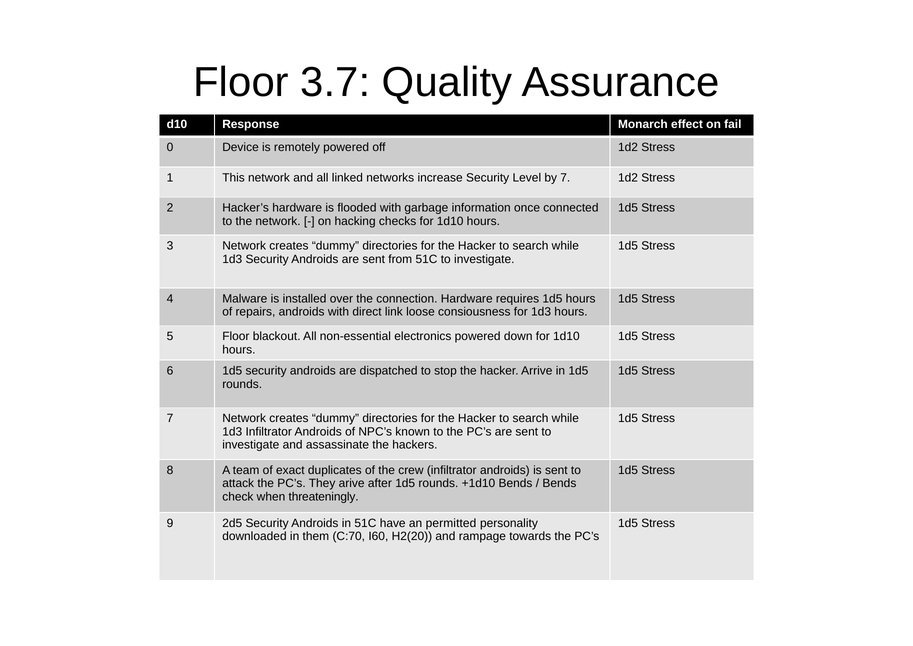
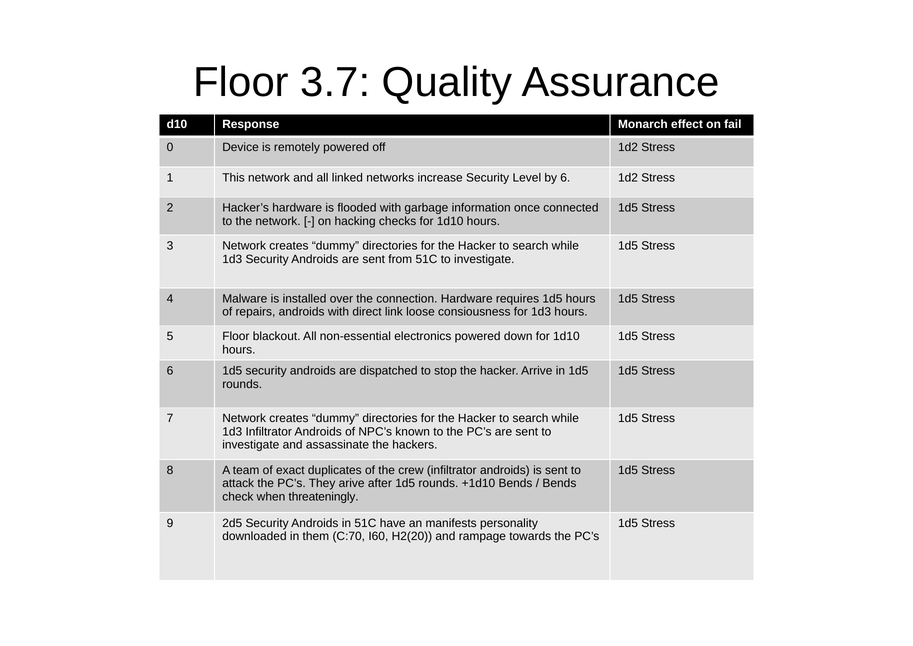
by 7: 7 -> 6
permitted: permitted -> manifests
